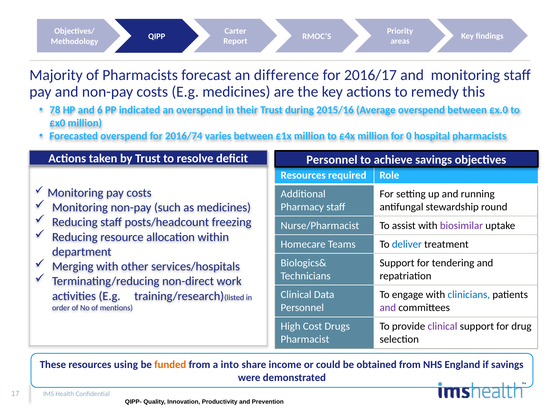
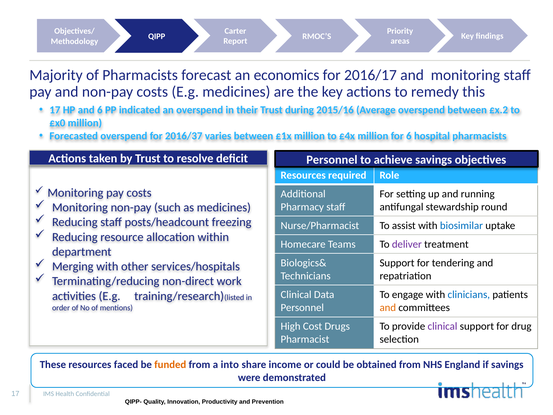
difference: difference -> economics
78 at (55, 110): 78 -> 17
£x.0: £x.0 -> £x.2
2016/74: 2016/74 -> 2016/37
for 0: 0 -> 6
biosimilar colour: purple -> blue
deliver colour: blue -> purple
and at (388, 308) colour: purple -> orange
using: using -> faced
